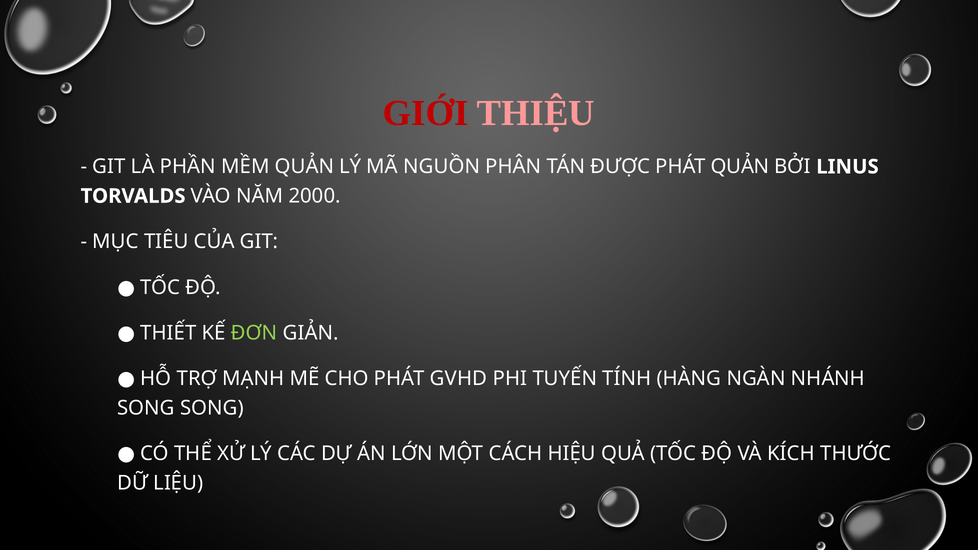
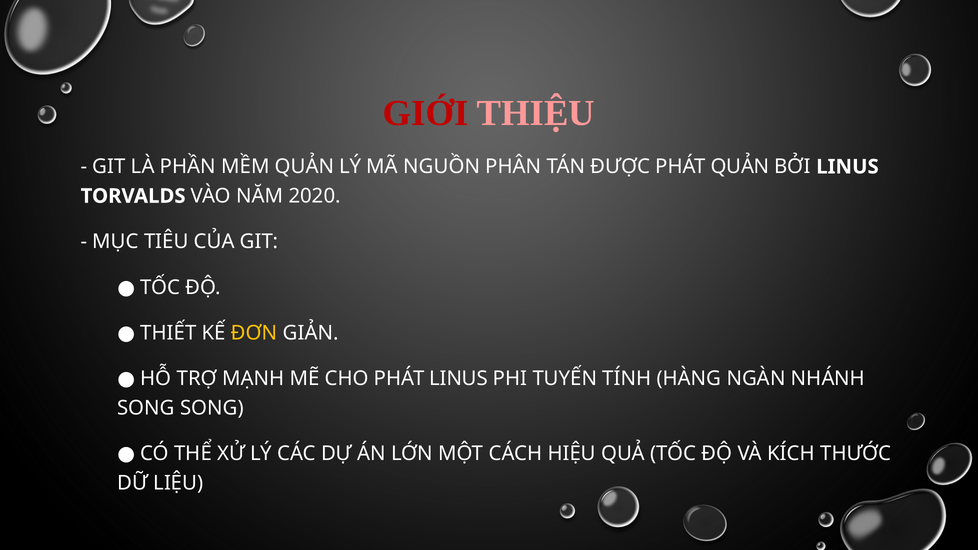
2000: 2000 -> 2020
ĐƠN colour: light green -> yellow
PHÁT GVHD: GVHD -> LINUS
